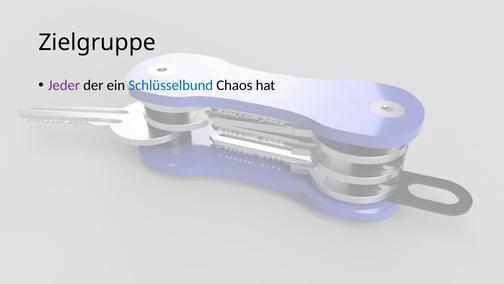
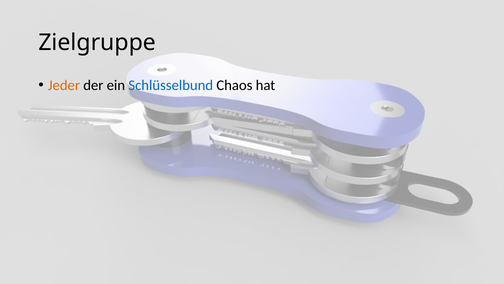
Jeder colour: purple -> orange
